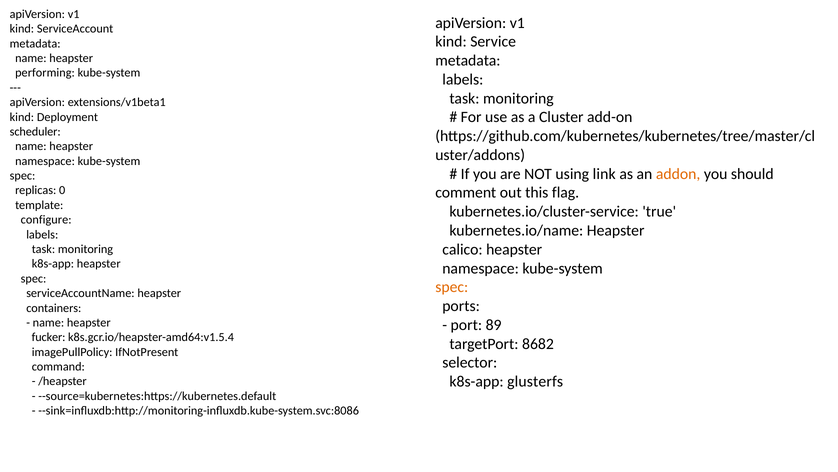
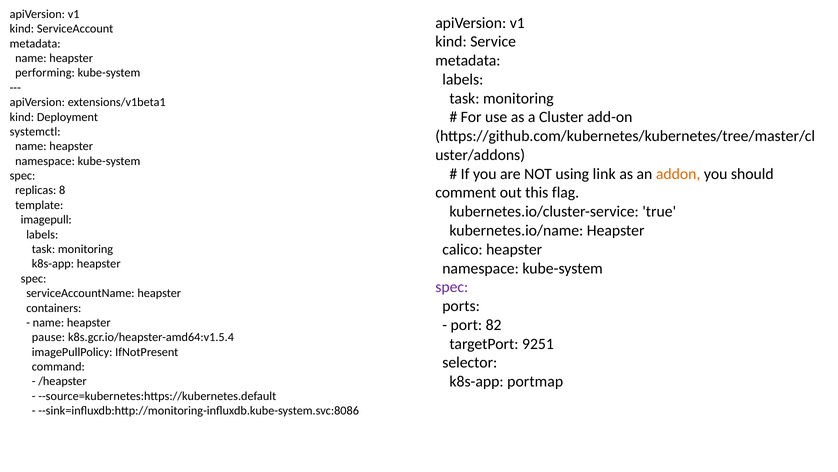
scheduler: scheduler -> systemctl
0: 0 -> 8
configure: configure -> imagepull
spec at (452, 287) colour: orange -> purple
89: 89 -> 82
fucker: fucker -> pause
8682: 8682 -> 9251
glusterfs: glusterfs -> portmap
